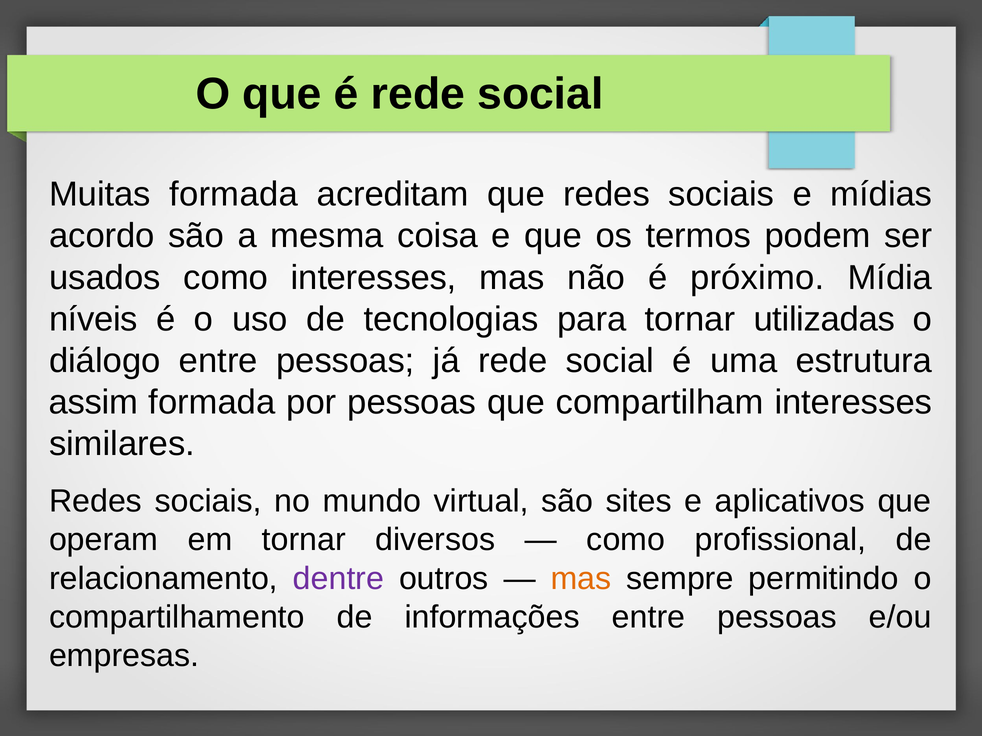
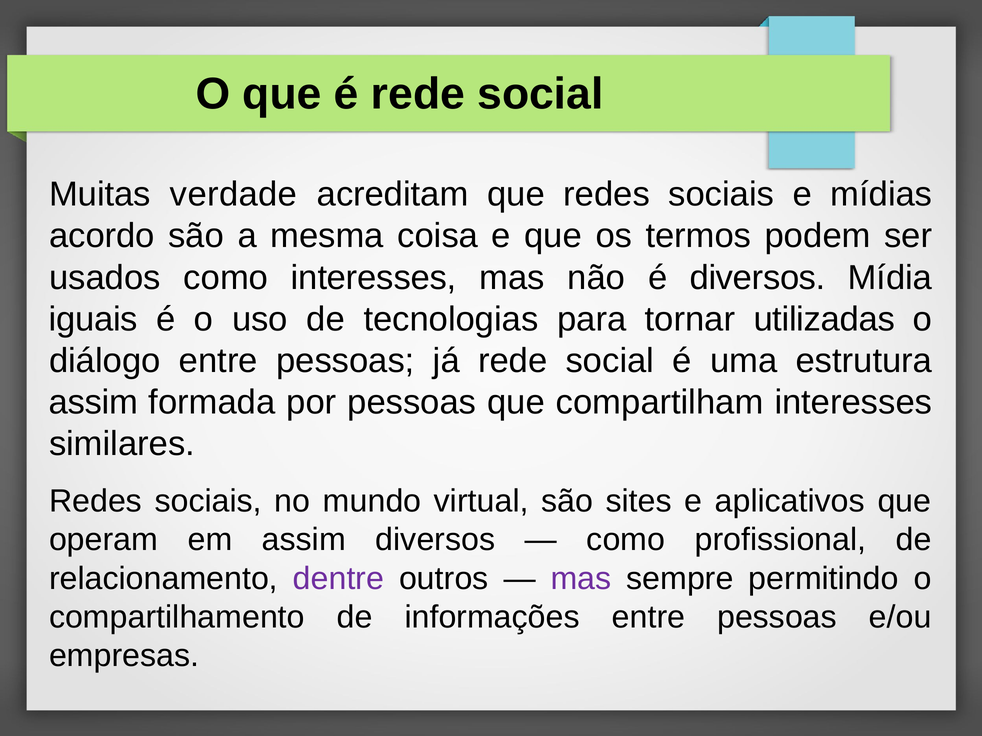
Muitas formada: formada -> verdade
é próximo: próximo -> diversos
níveis: níveis -> iguais
em tornar: tornar -> assim
mas at (581, 579) colour: orange -> purple
